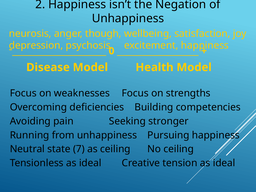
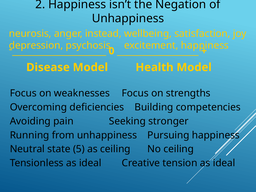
though: though -> instead
7: 7 -> 5
